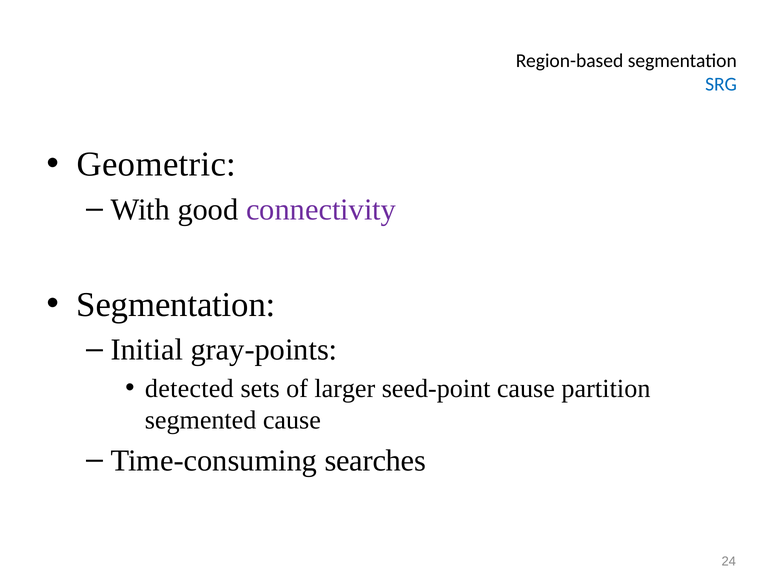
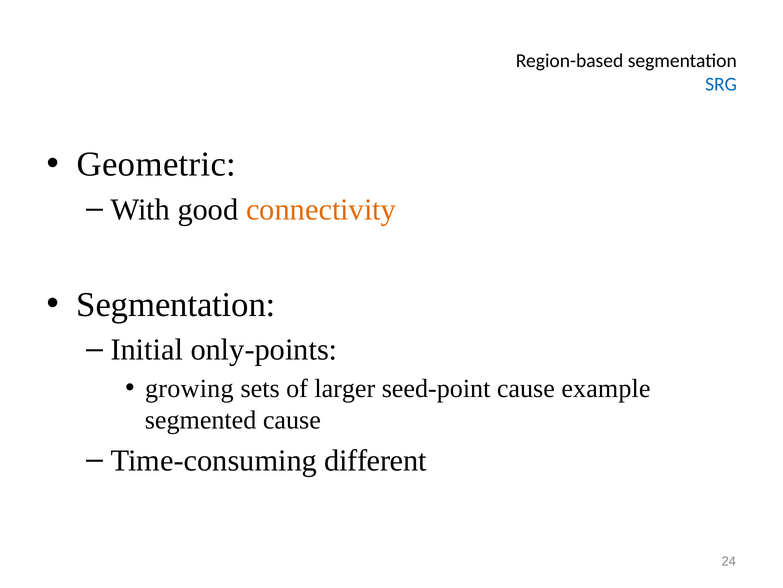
connectivity colour: purple -> orange
gray-points: gray-points -> only-points
detected: detected -> growing
partition: partition -> example
searches: searches -> different
